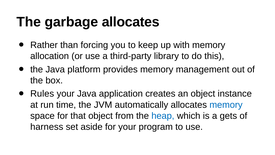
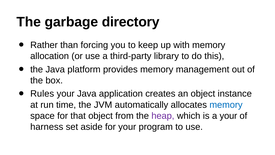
garbage allocates: allocates -> directory
heap colour: blue -> purple
a gets: gets -> your
